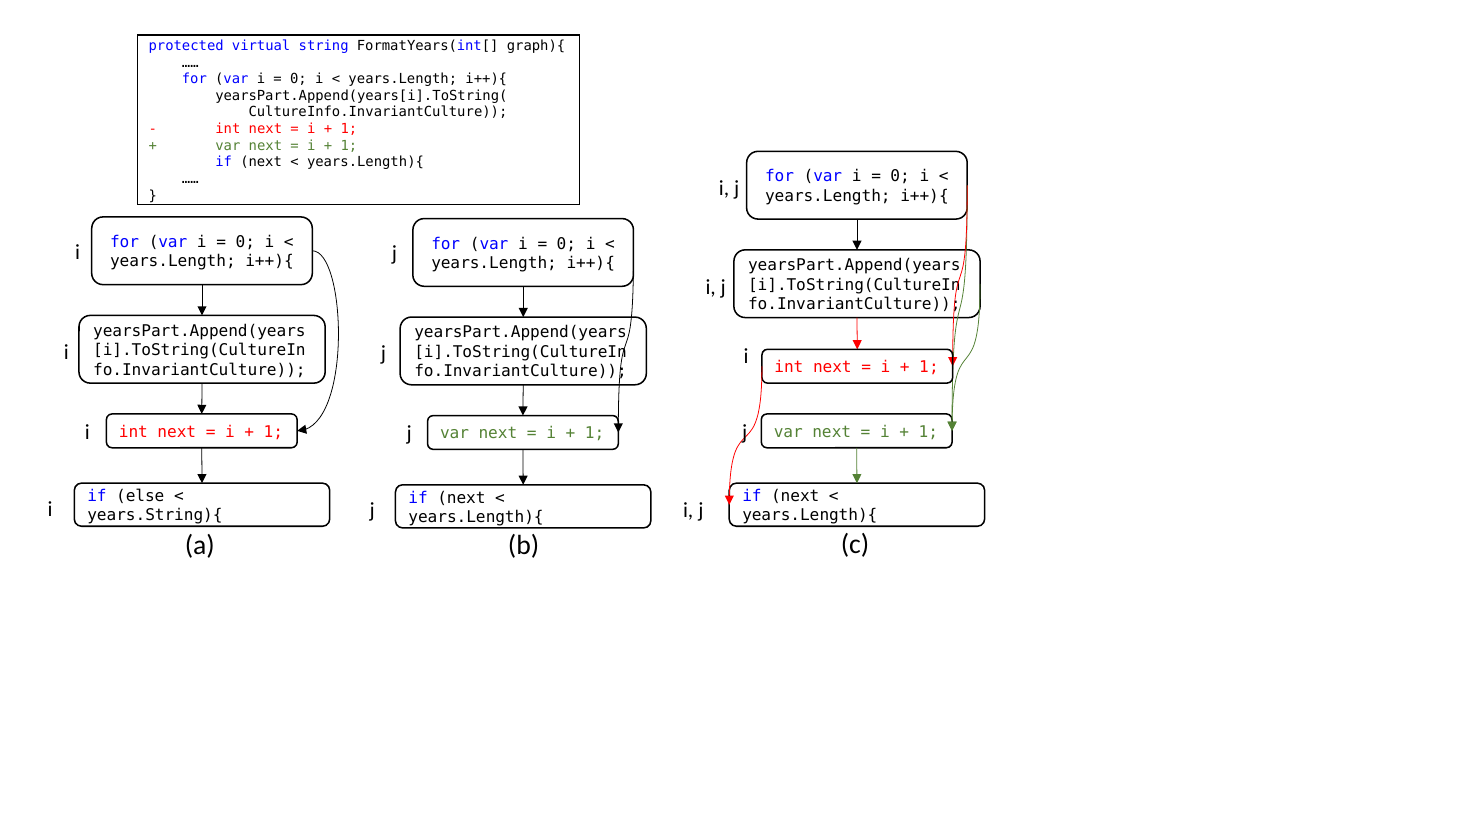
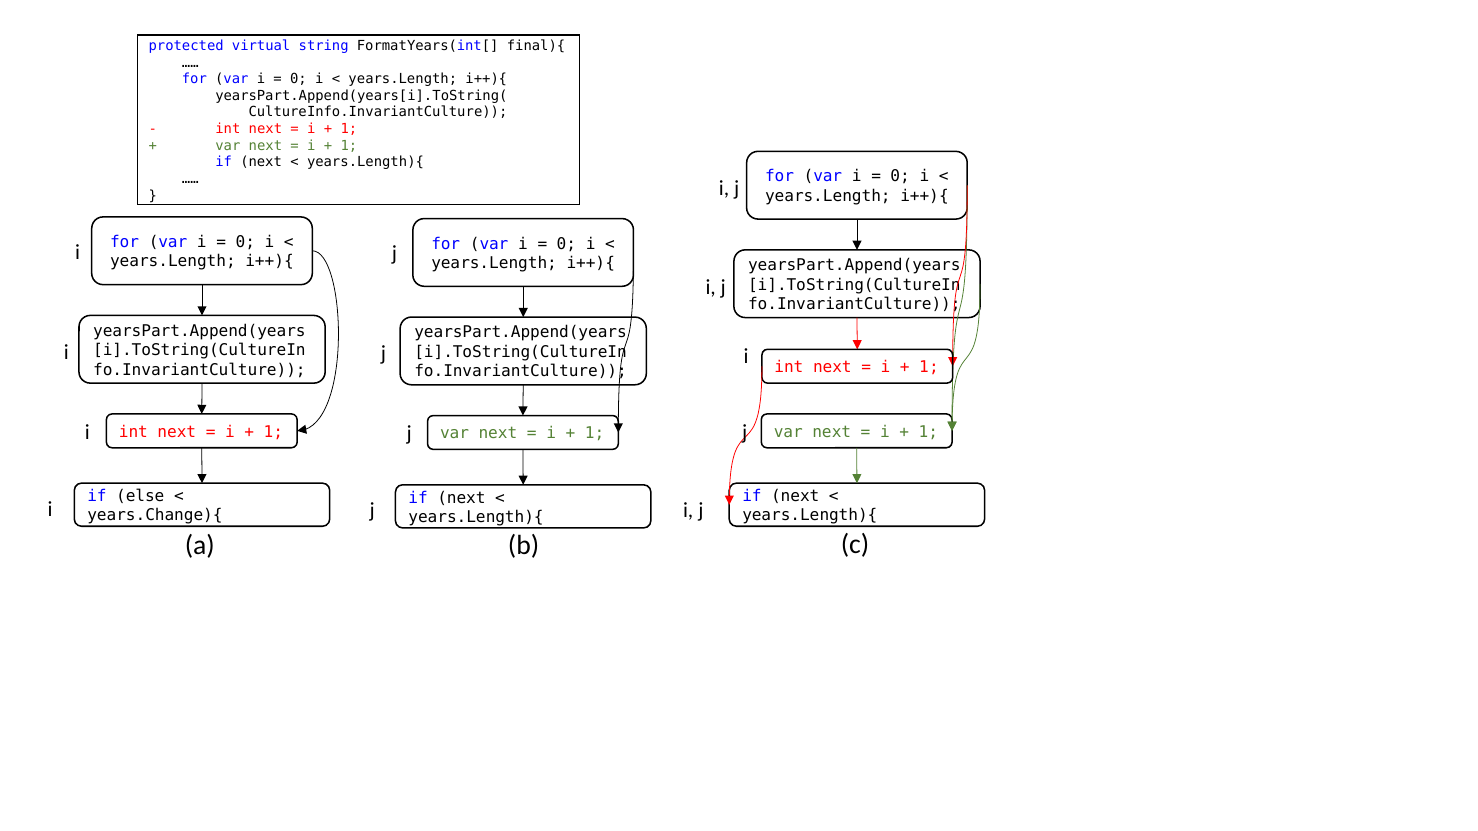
graph){: graph){ -> final){
years.String){: years.String){ -> years.Change){
